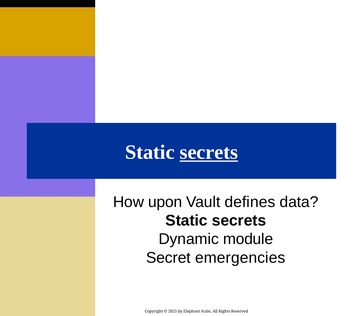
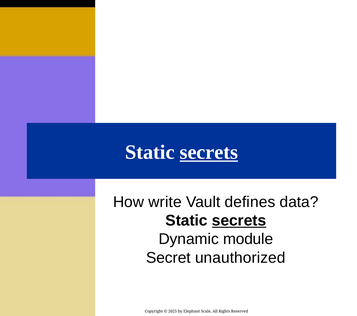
upon: upon -> write
secrets at (239, 221) underline: none -> present
emergencies: emergencies -> unauthorized
